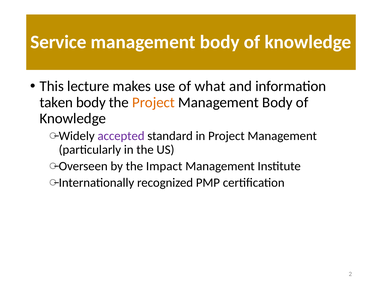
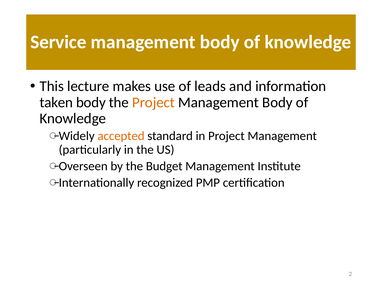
what: what -> leads
accepted colour: purple -> orange
Impact: Impact -> Budget
